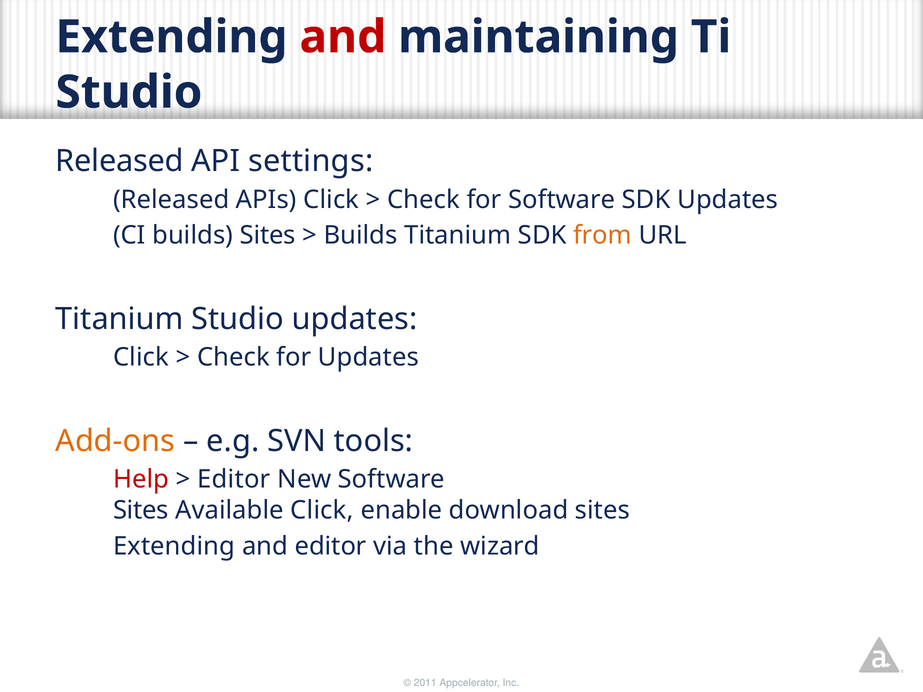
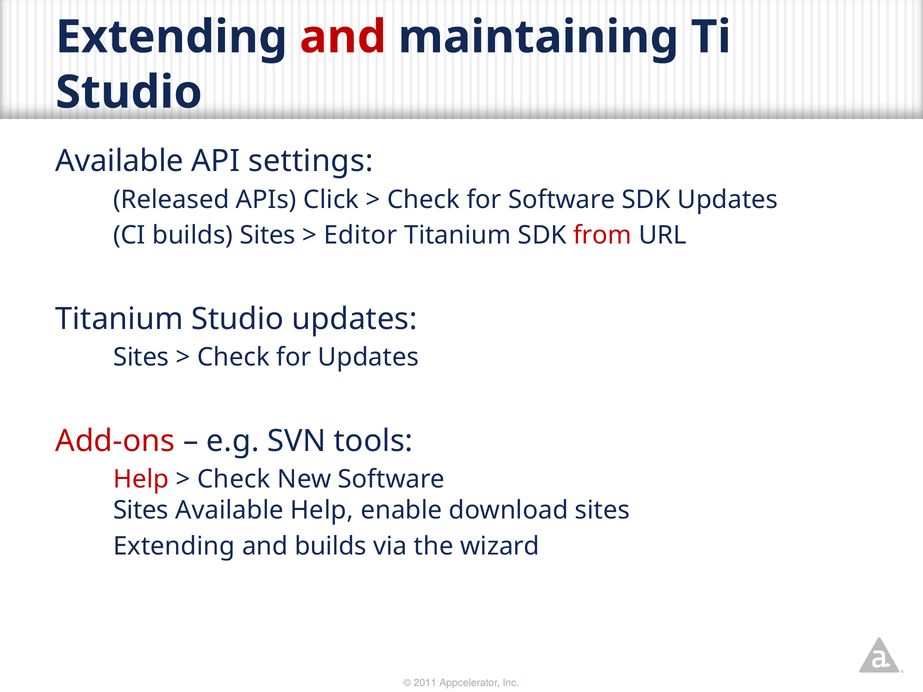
Released at (120, 161): Released -> Available
Builds at (361, 236): Builds -> Editor
from colour: orange -> red
Click at (141, 358): Click -> Sites
Add-ons colour: orange -> red
Editor at (234, 480): Editor -> Check
Available Click: Click -> Help
and editor: editor -> builds
